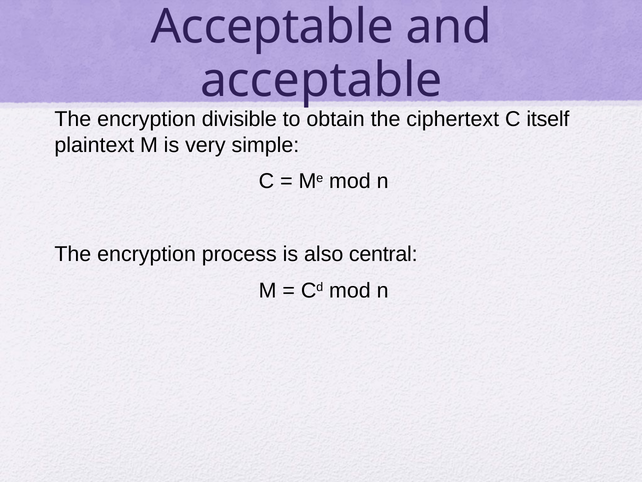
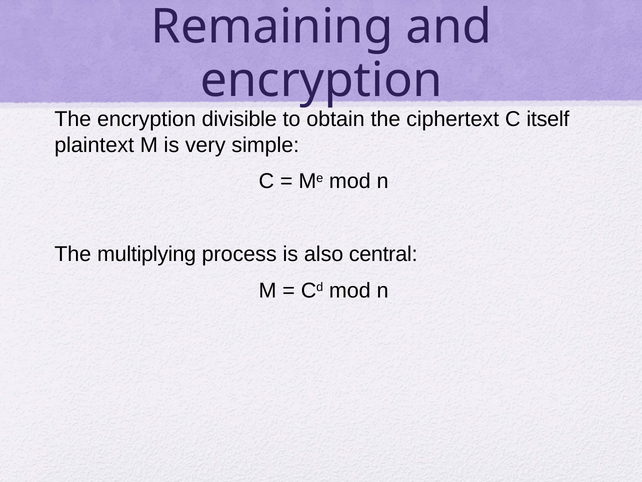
Acceptable at (272, 27): Acceptable -> Remaining
acceptable at (321, 80): acceptable -> encryption
encryption at (147, 254): encryption -> multiplying
